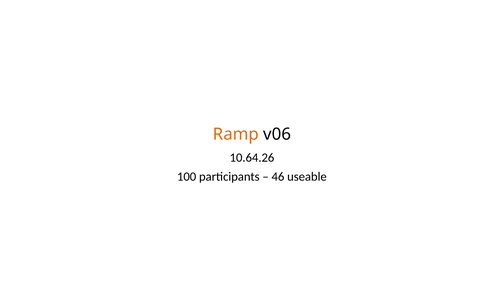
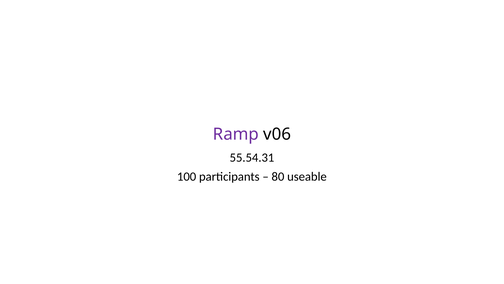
Ramp colour: orange -> purple
10.64.26: 10.64.26 -> 55.54.31
46: 46 -> 80
